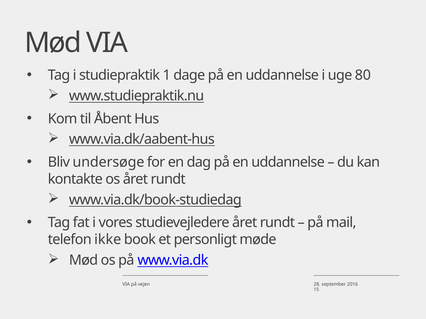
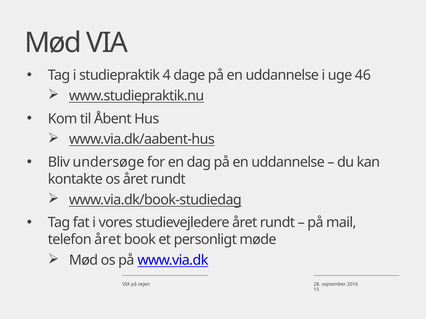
1: 1 -> 4
80: 80 -> 46
telefon ikke: ikke -> året
